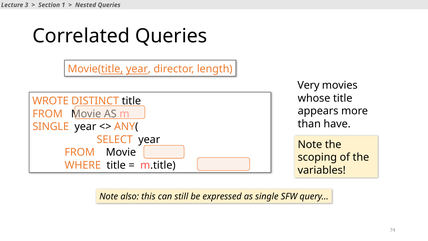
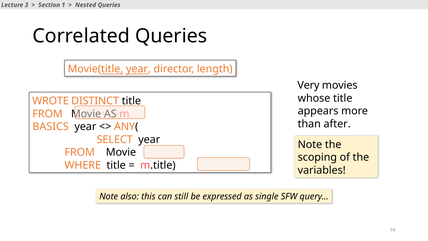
have: have -> after
SINGLE at (51, 127): SINGLE -> BASICS
